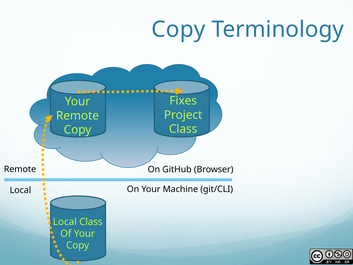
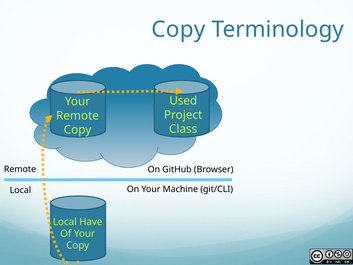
Fixes: Fixes -> Used
Class at (91, 222): Class -> Have
